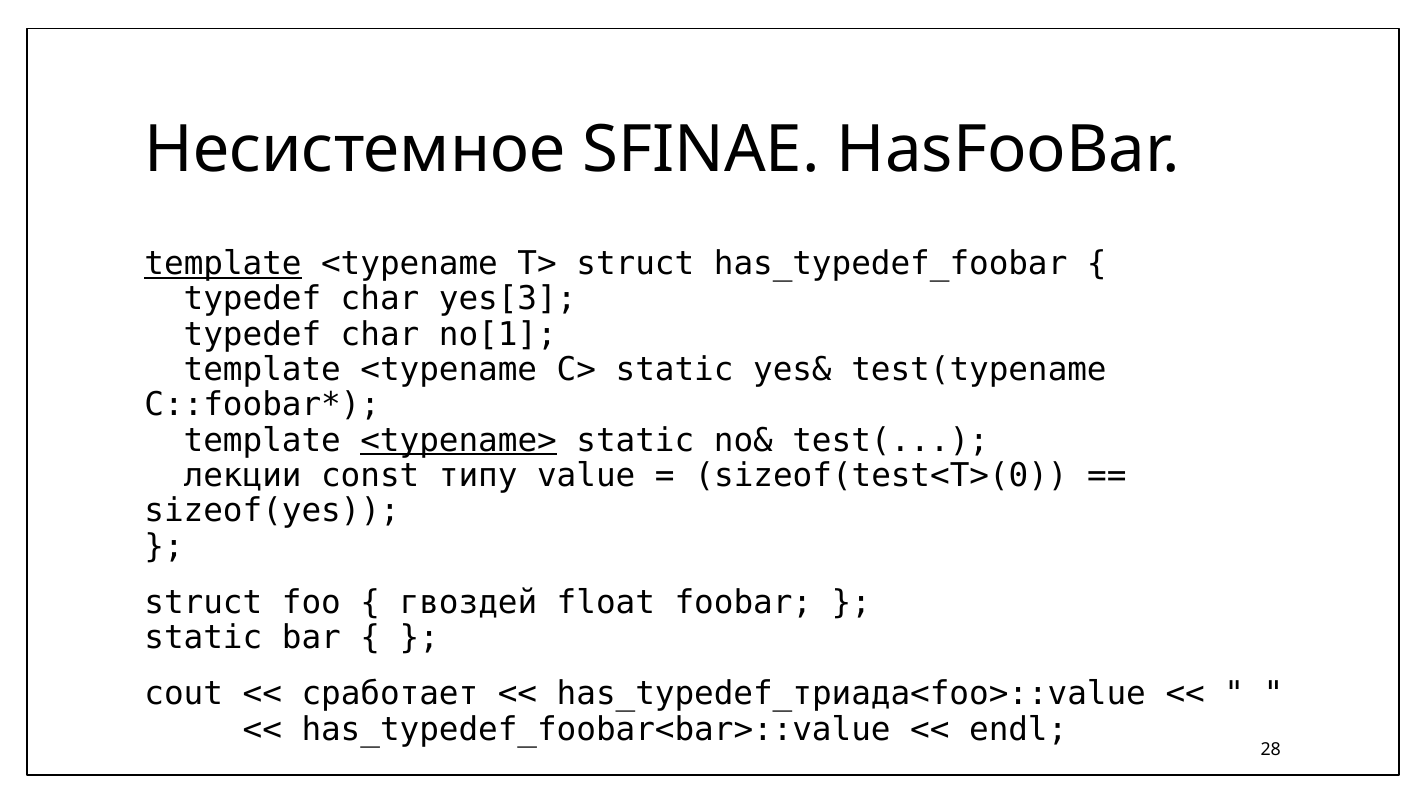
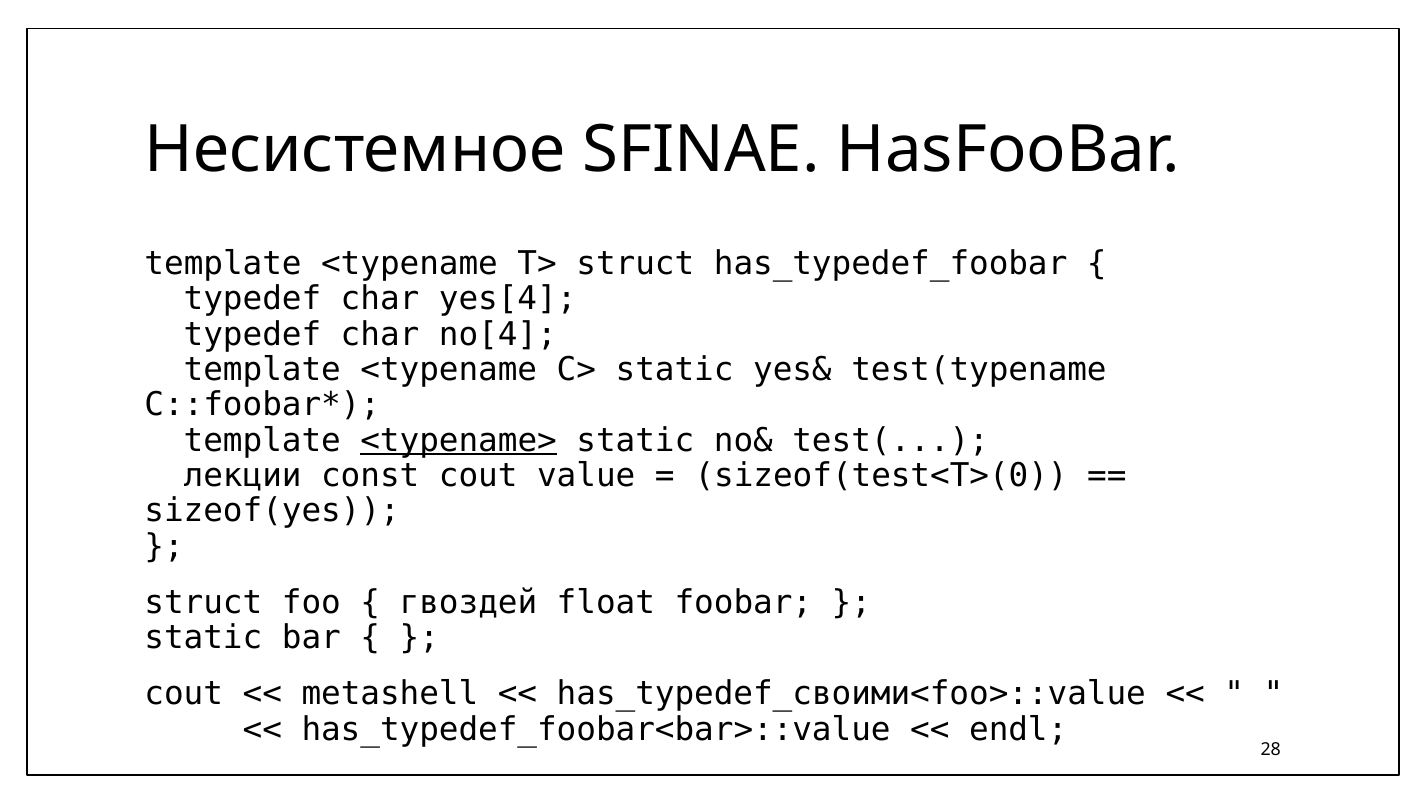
template at (223, 264) underline: present -> none
yes[3: yes[3 -> yes[4
no[1: no[1 -> no[4
const типу: типу -> cout
сработает: сработает -> metashell
has_typedef_триада<foo>::value: has_typedef_триада<foo>::value -> has_typedef_своими<foo>::value
